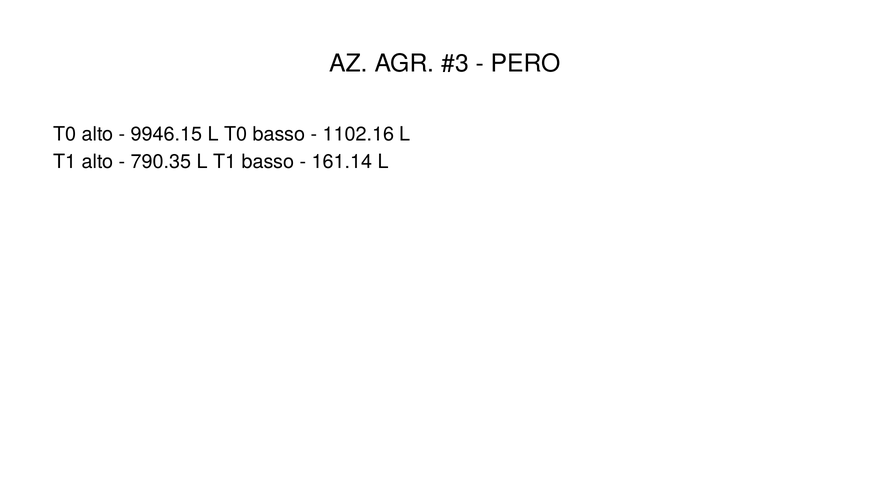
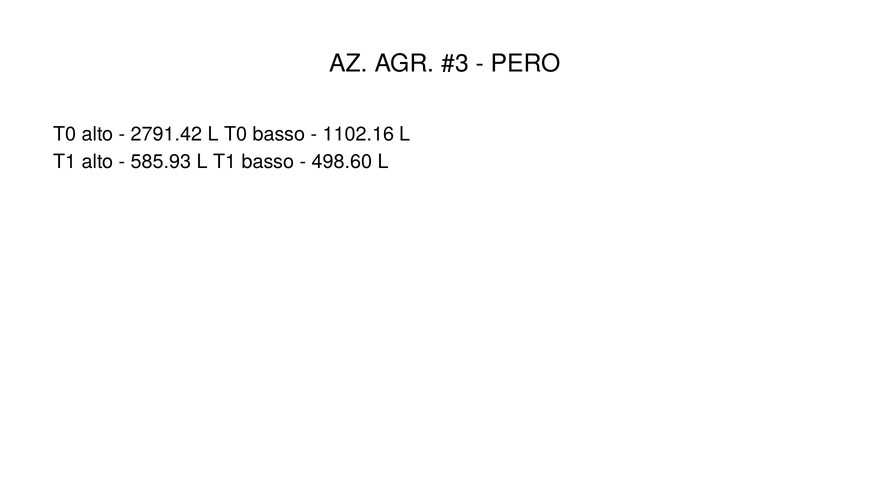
9946.15: 9946.15 -> 2791.42
790.35: 790.35 -> 585.93
161.14: 161.14 -> 498.60
